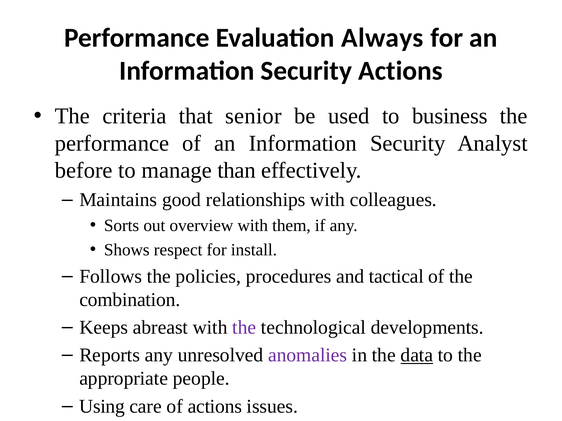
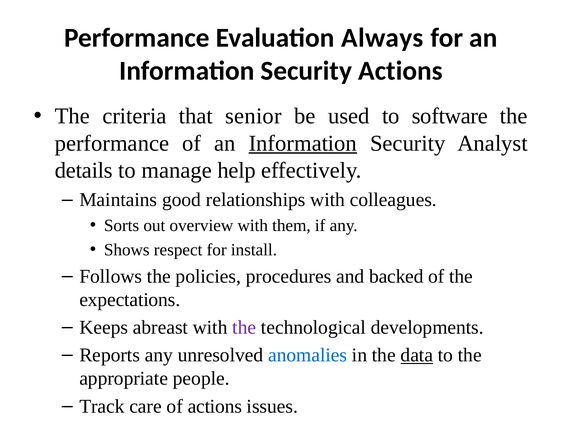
business: business -> software
Information at (303, 143) underline: none -> present
before: before -> details
than: than -> help
tactical: tactical -> backed
combination: combination -> expectations
anomalies colour: purple -> blue
Using: Using -> Track
